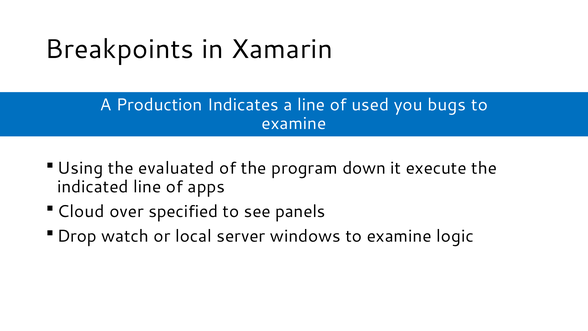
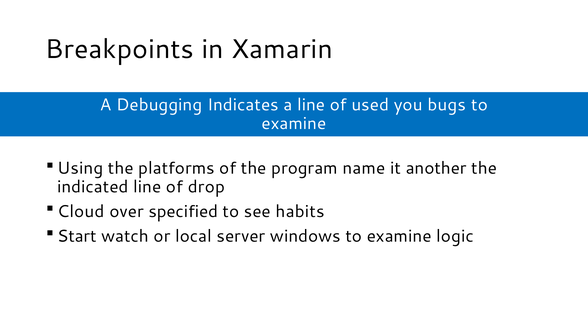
Production: Production -> Debugging
evaluated: evaluated -> platforms
down: down -> name
execute: execute -> another
apps: apps -> drop
panels: panels -> habits
Drop: Drop -> Start
